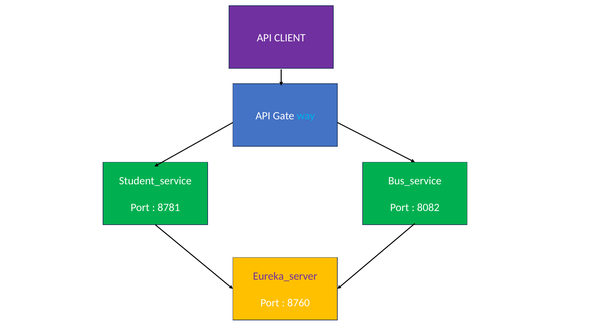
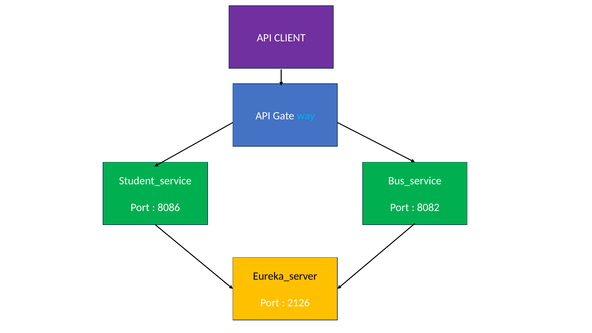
8781: 8781 -> 8086
Eureka_server colour: purple -> black
8760: 8760 -> 2126
